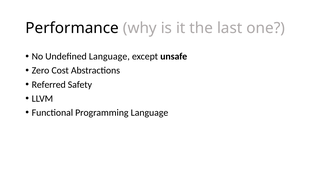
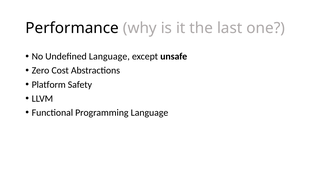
Referred: Referred -> Platform
